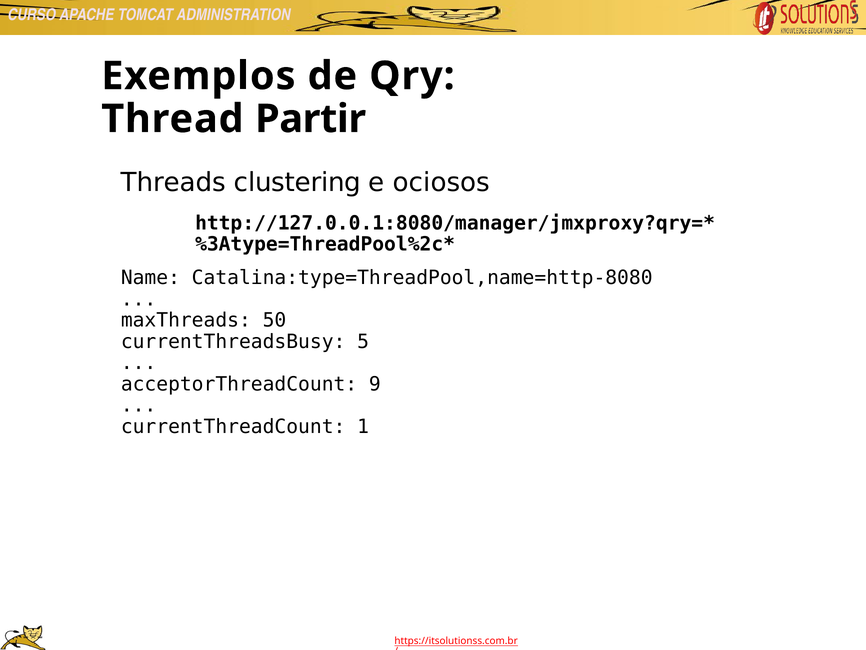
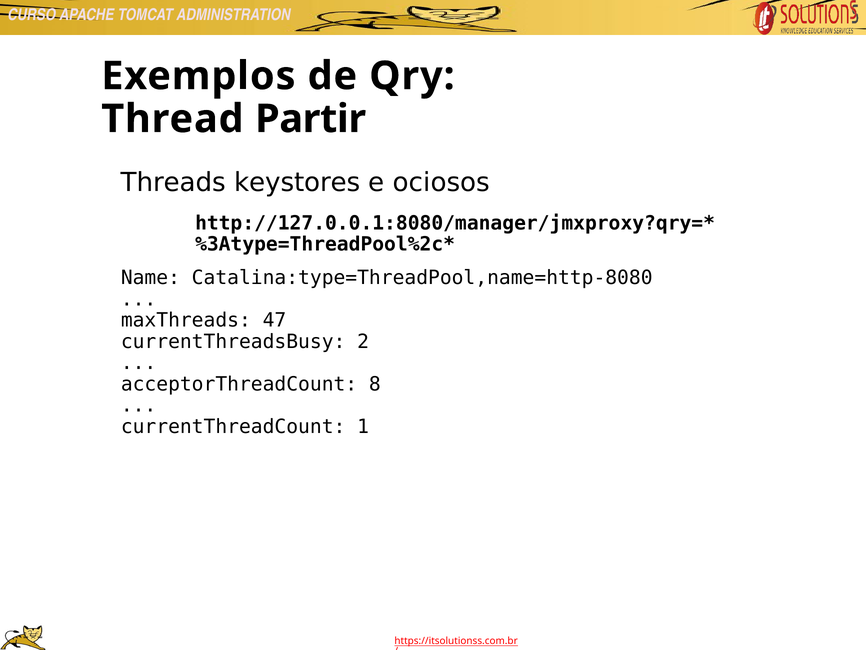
clustering: clustering -> keystores
50: 50 -> 47
5: 5 -> 2
9: 9 -> 8
